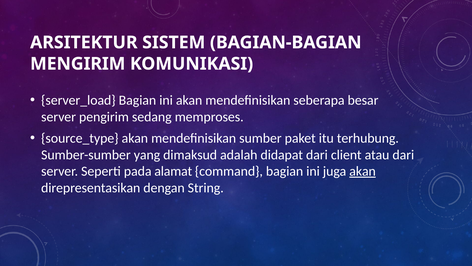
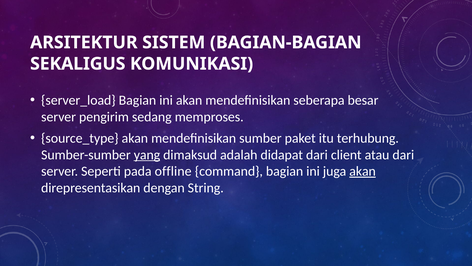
MENGIRIM: MENGIRIM -> SEKALIGUS
yang underline: none -> present
alamat: alamat -> offline
